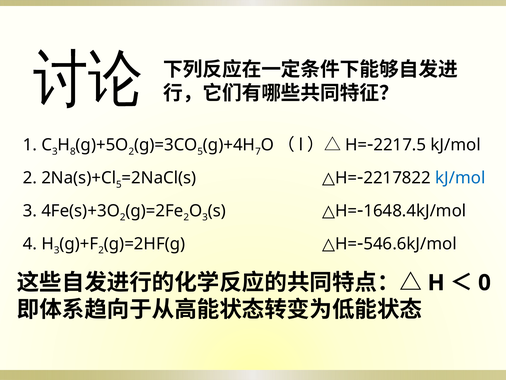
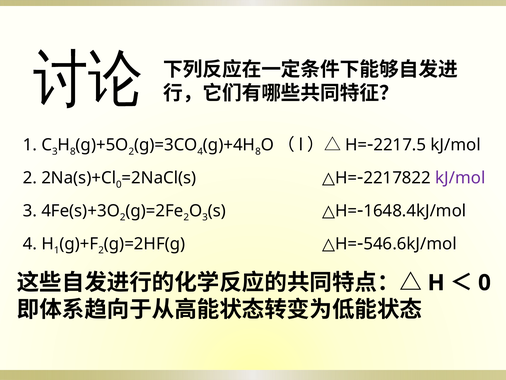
5 at (200, 151): 5 -> 4
7 at (258, 151): 7 -> 8
kJ/mol at (460, 178) colour: blue -> purple
5 at (119, 184): 5 -> 0
3 at (57, 250): 3 -> 1
